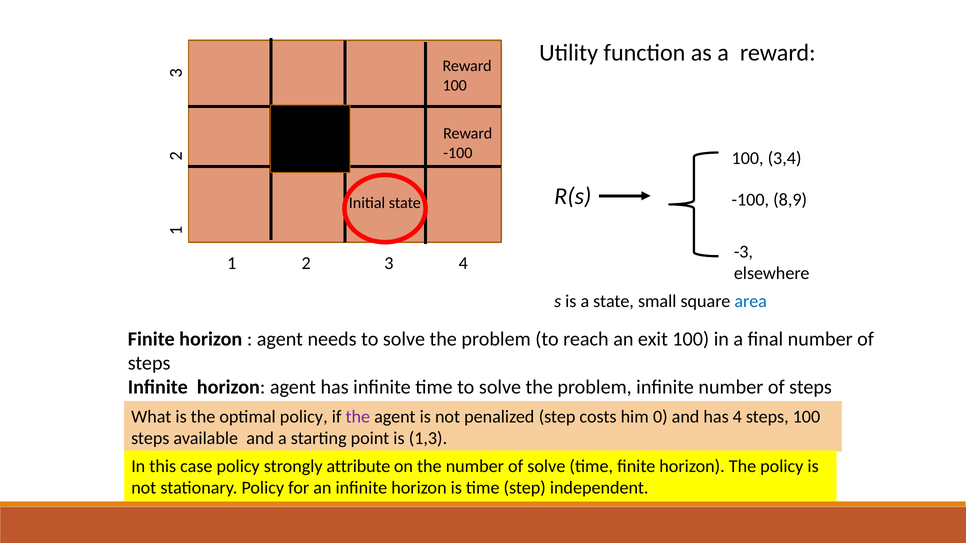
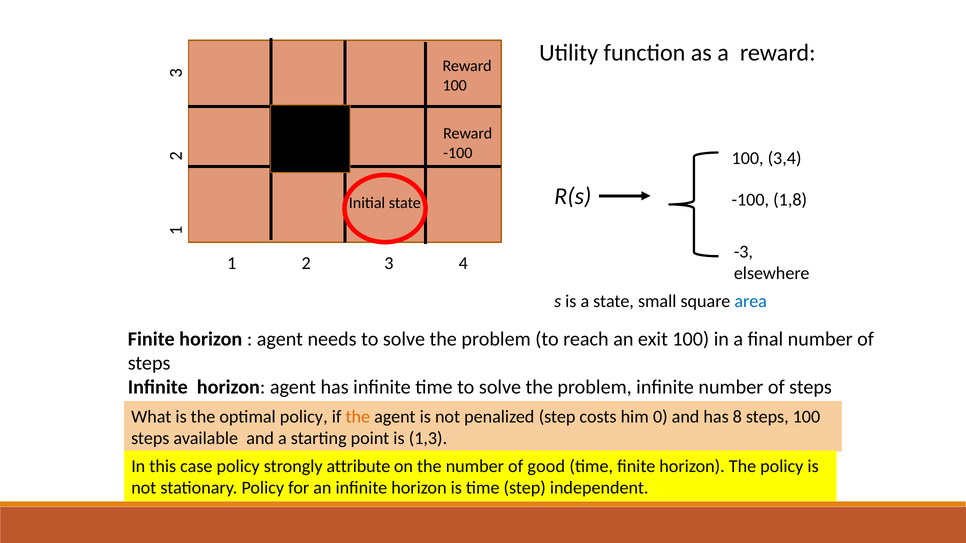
8,9: 8,9 -> 1,8
the at (358, 417) colour: purple -> orange
has 4: 4 -> 8
of solve: solve -> good
